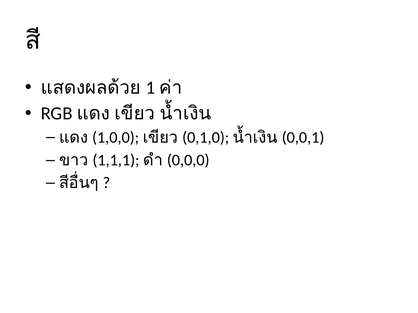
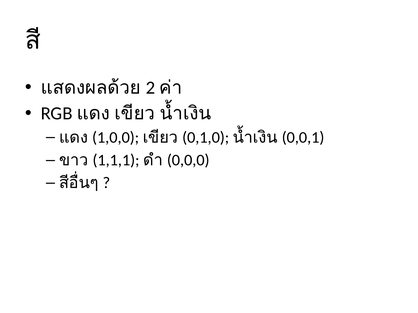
1: 1 -> 2
